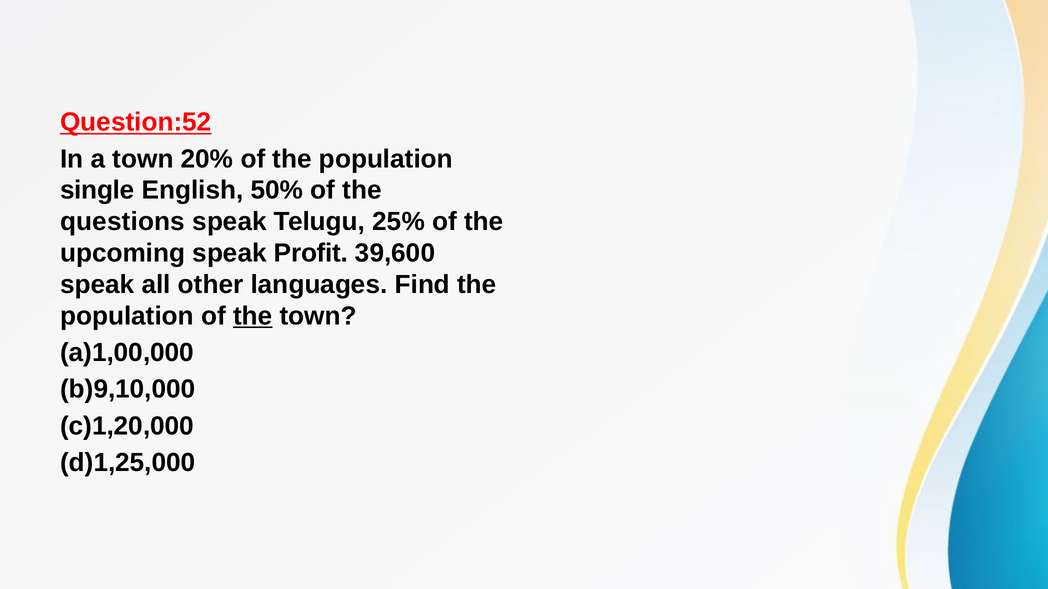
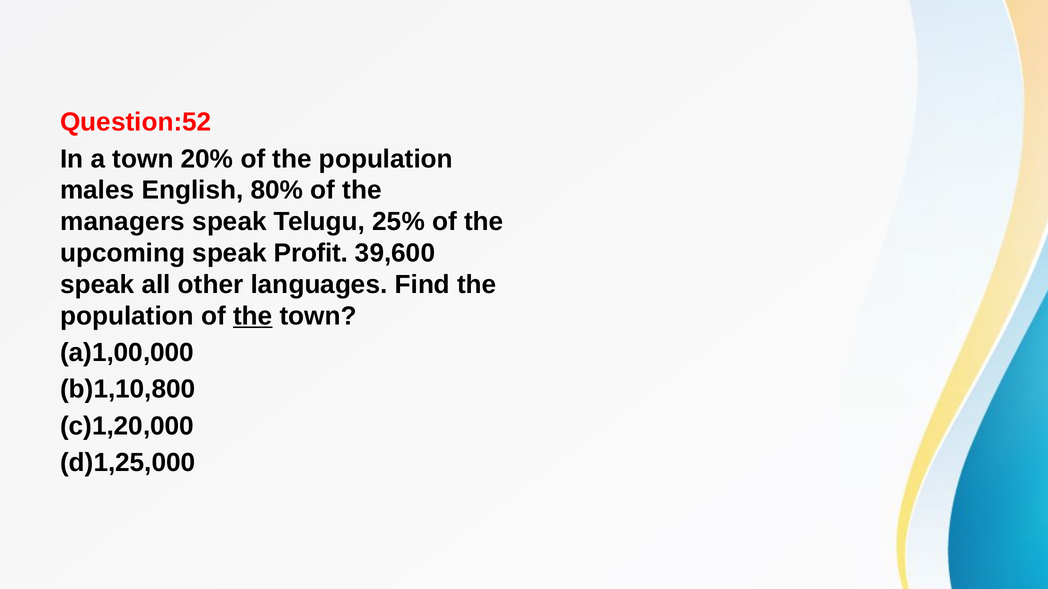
Question:52 underline: present -> none
single: single -> males
50%: 50% -> 80%
questions: questions -> managers
b)9,10,000: b)9,10,000 -> b)1,10,800
